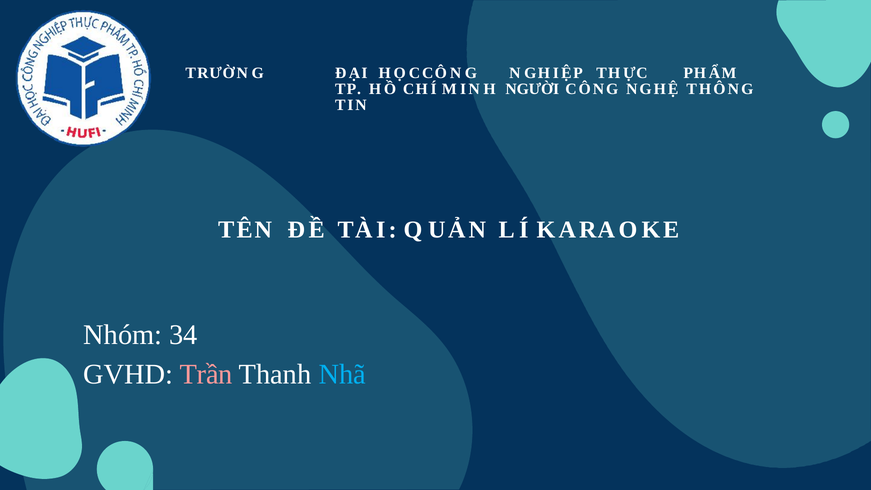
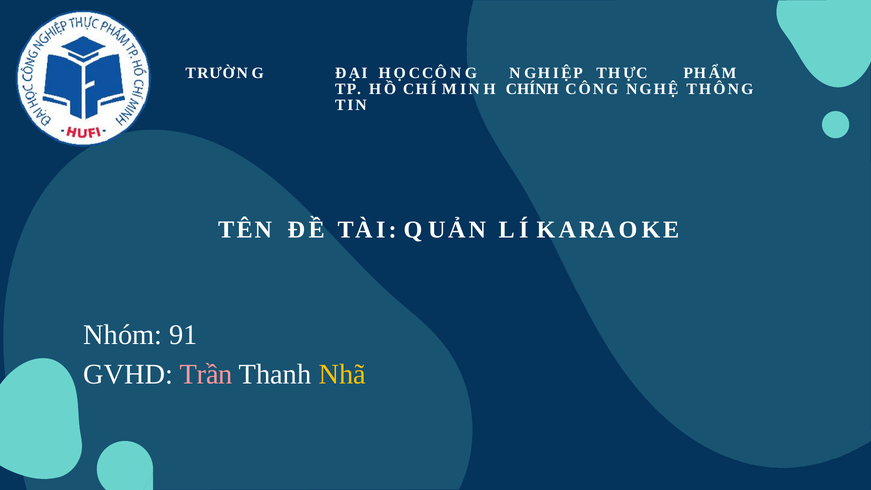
NGƯỜI: NGƯỜI -> CHÍNH
34: 34 -> 91
Nhã colour: light blue -> yellow
